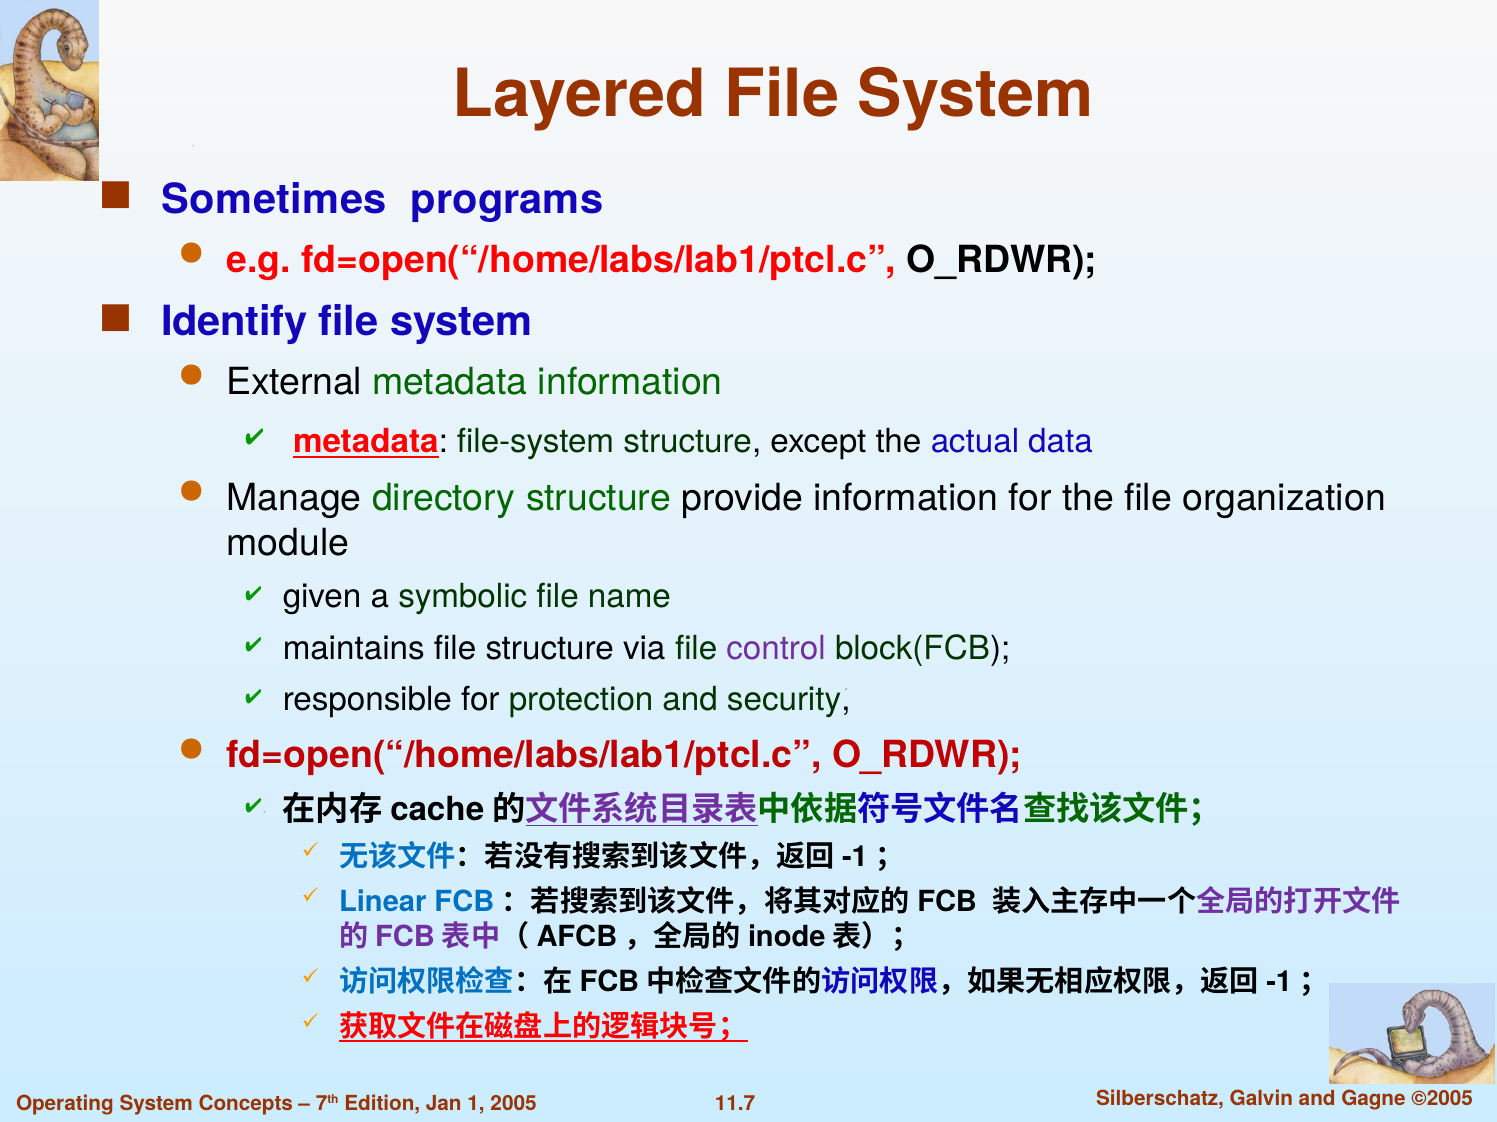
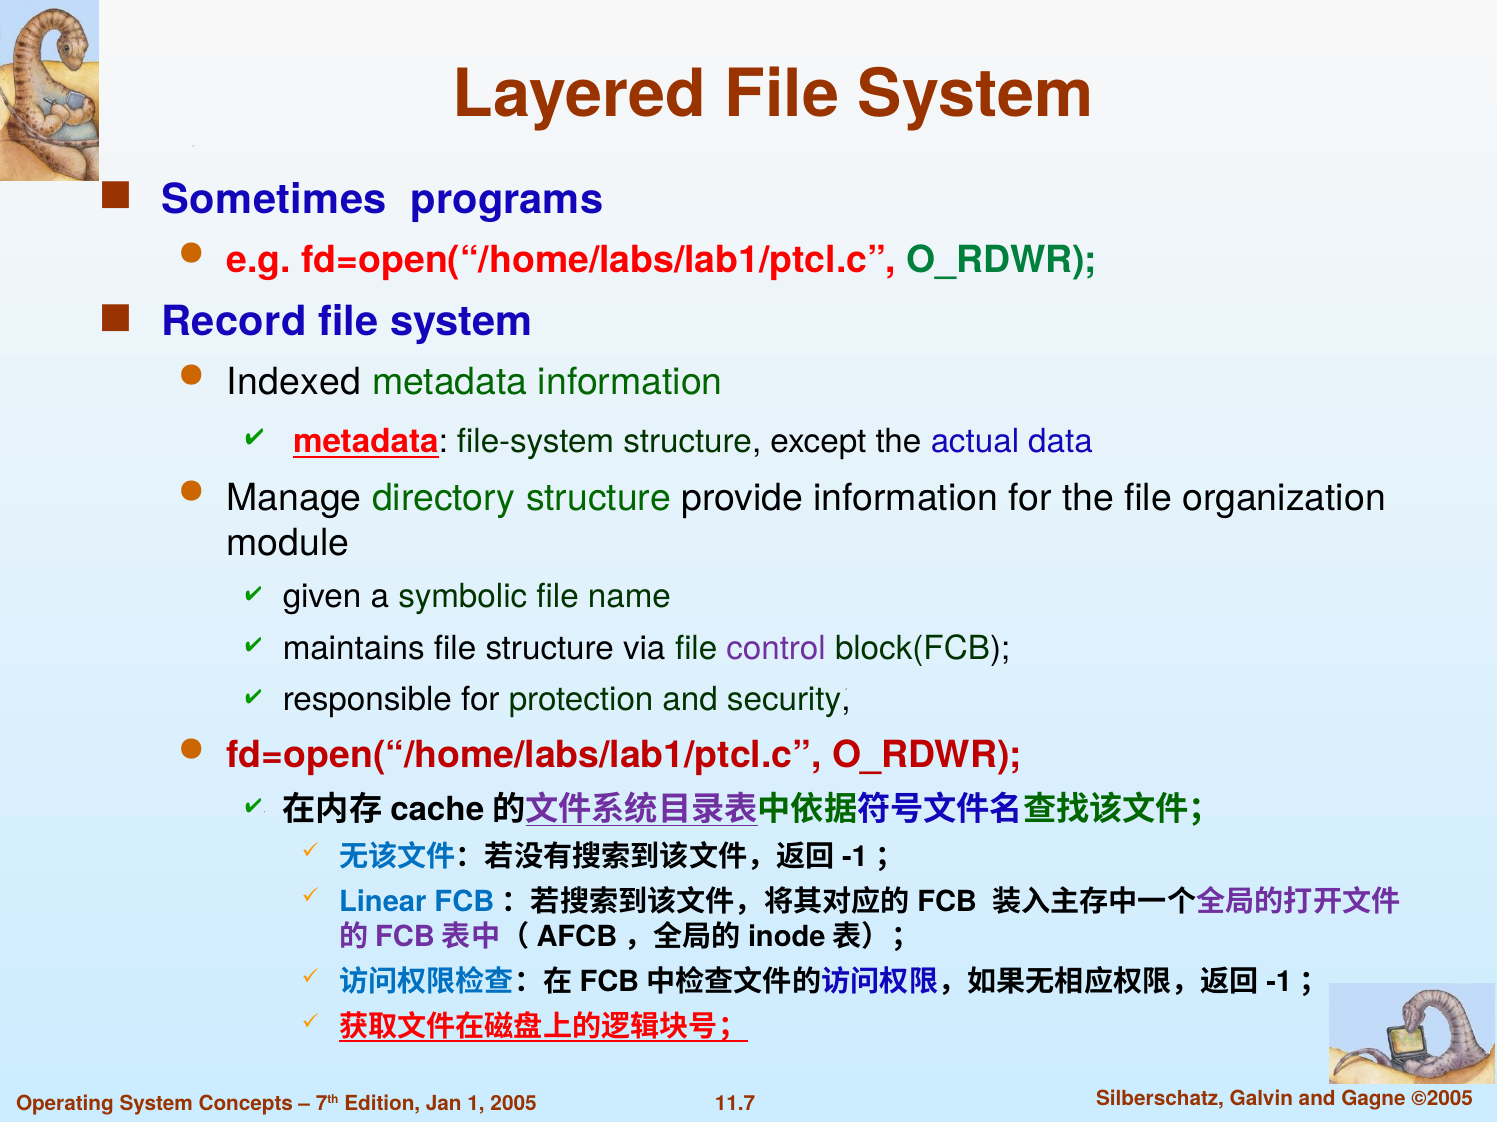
O_RDWR at (1002, 260) colour: black -> green
Identify: Identify -> Record
External: External -> Indexed
